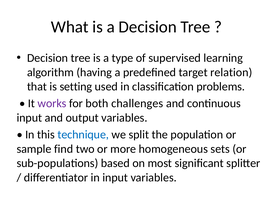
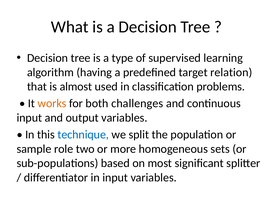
setting: setting -> almost
works colour: purple -> orange
find: find -> role
